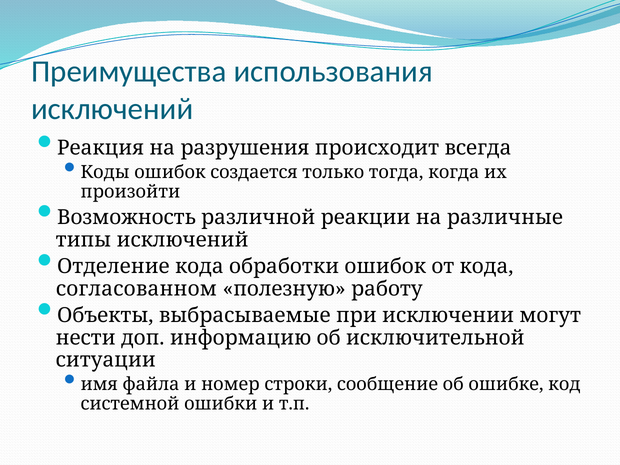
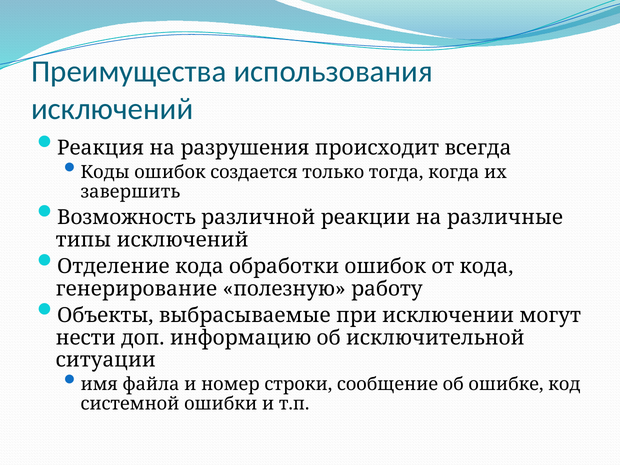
произойти: произойти -> завершить
согласованном: согласованном -> генерирование
